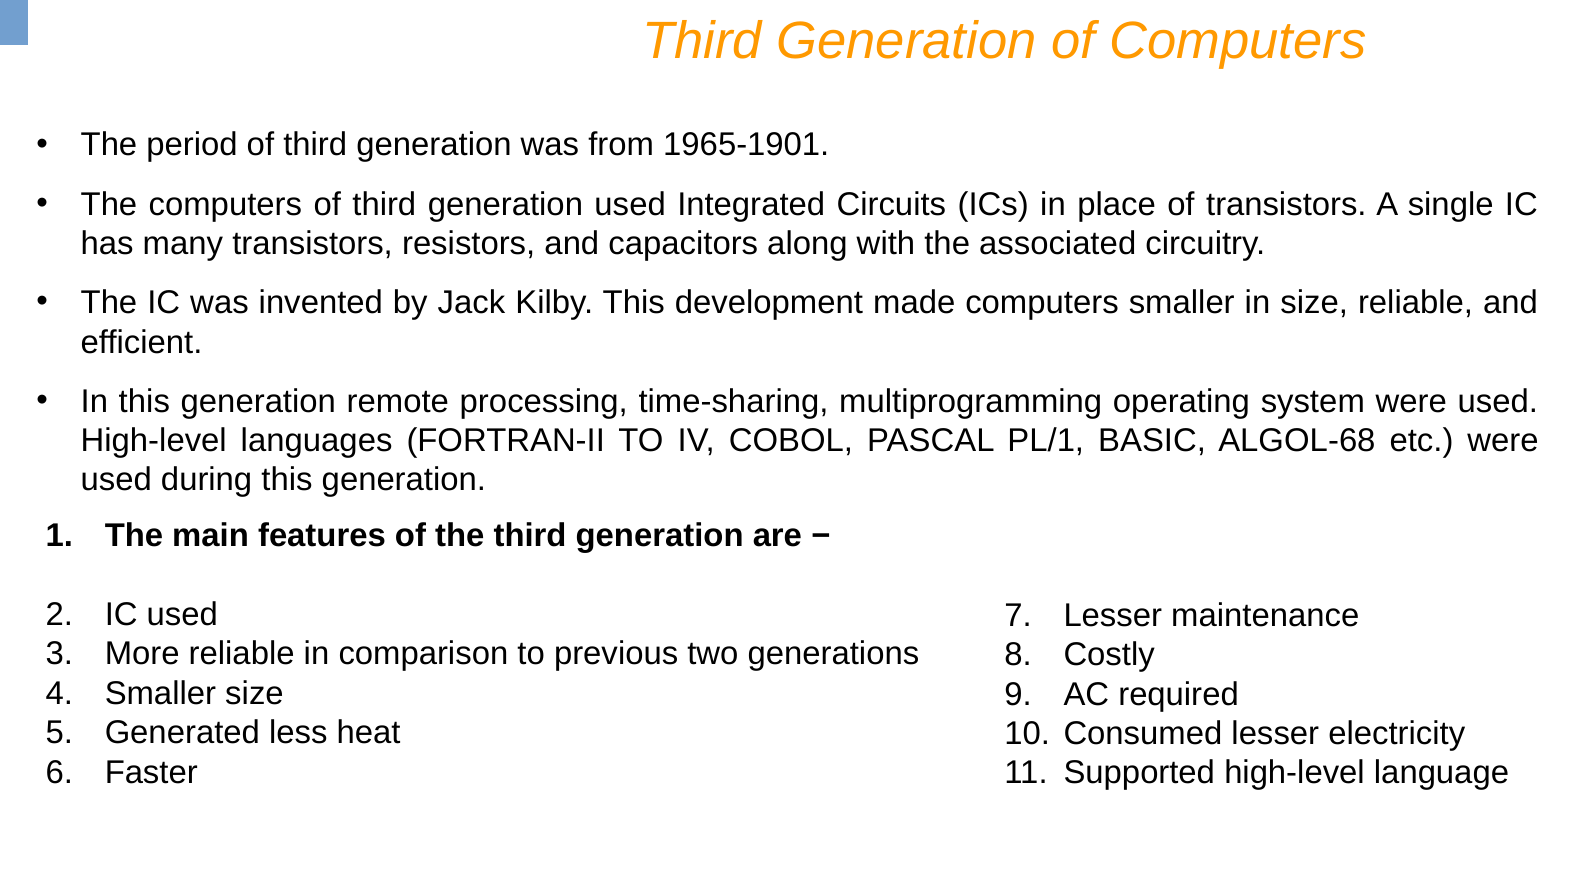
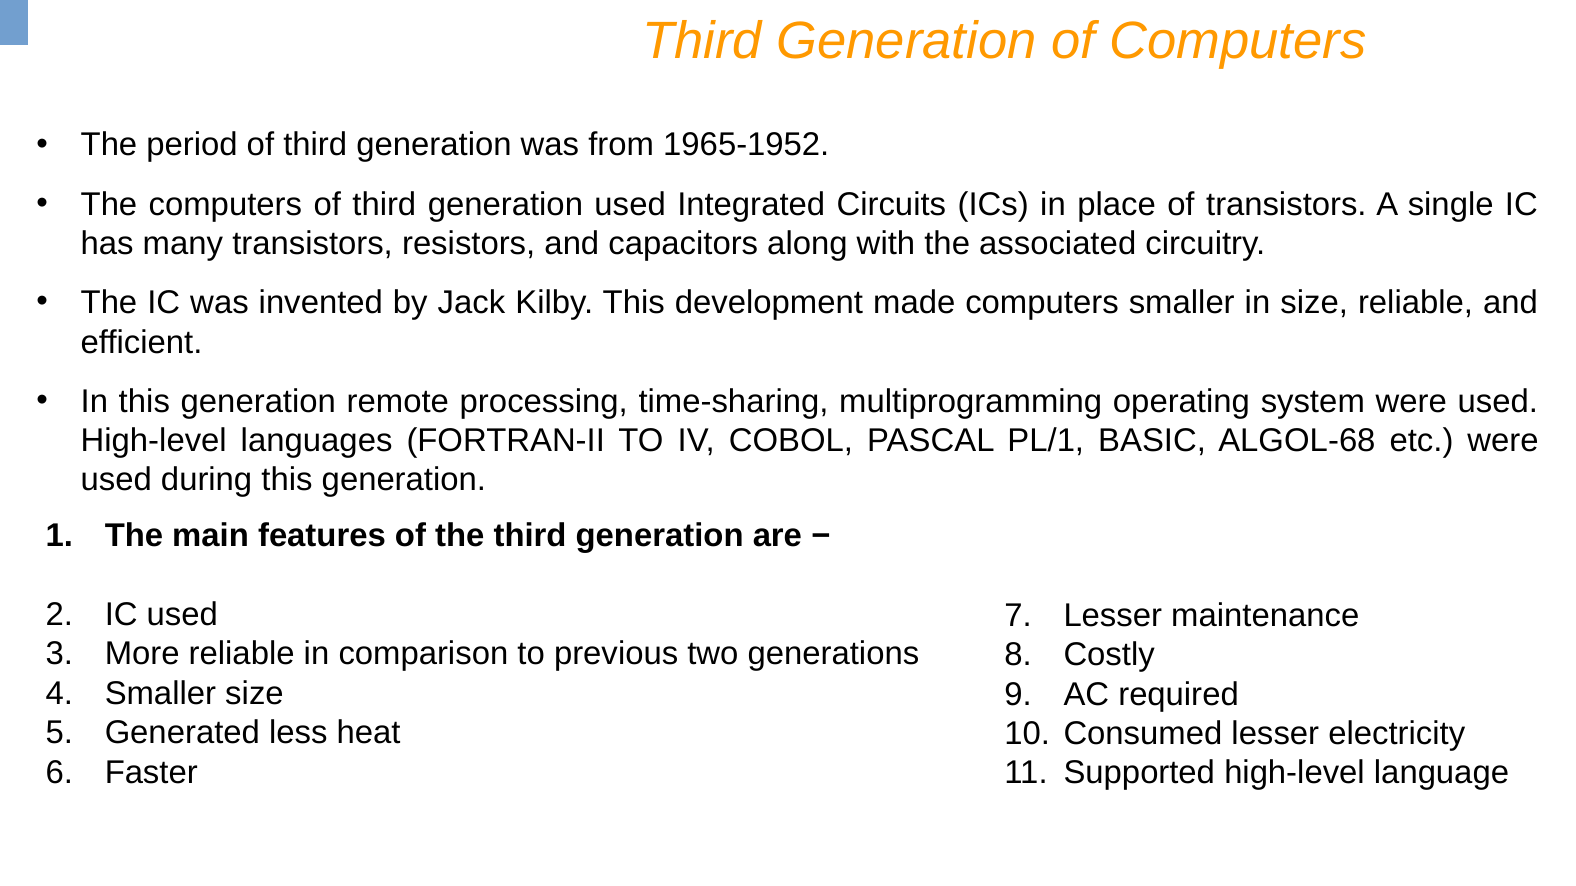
1965-1901: 1965-1901 -> 1965-1952
